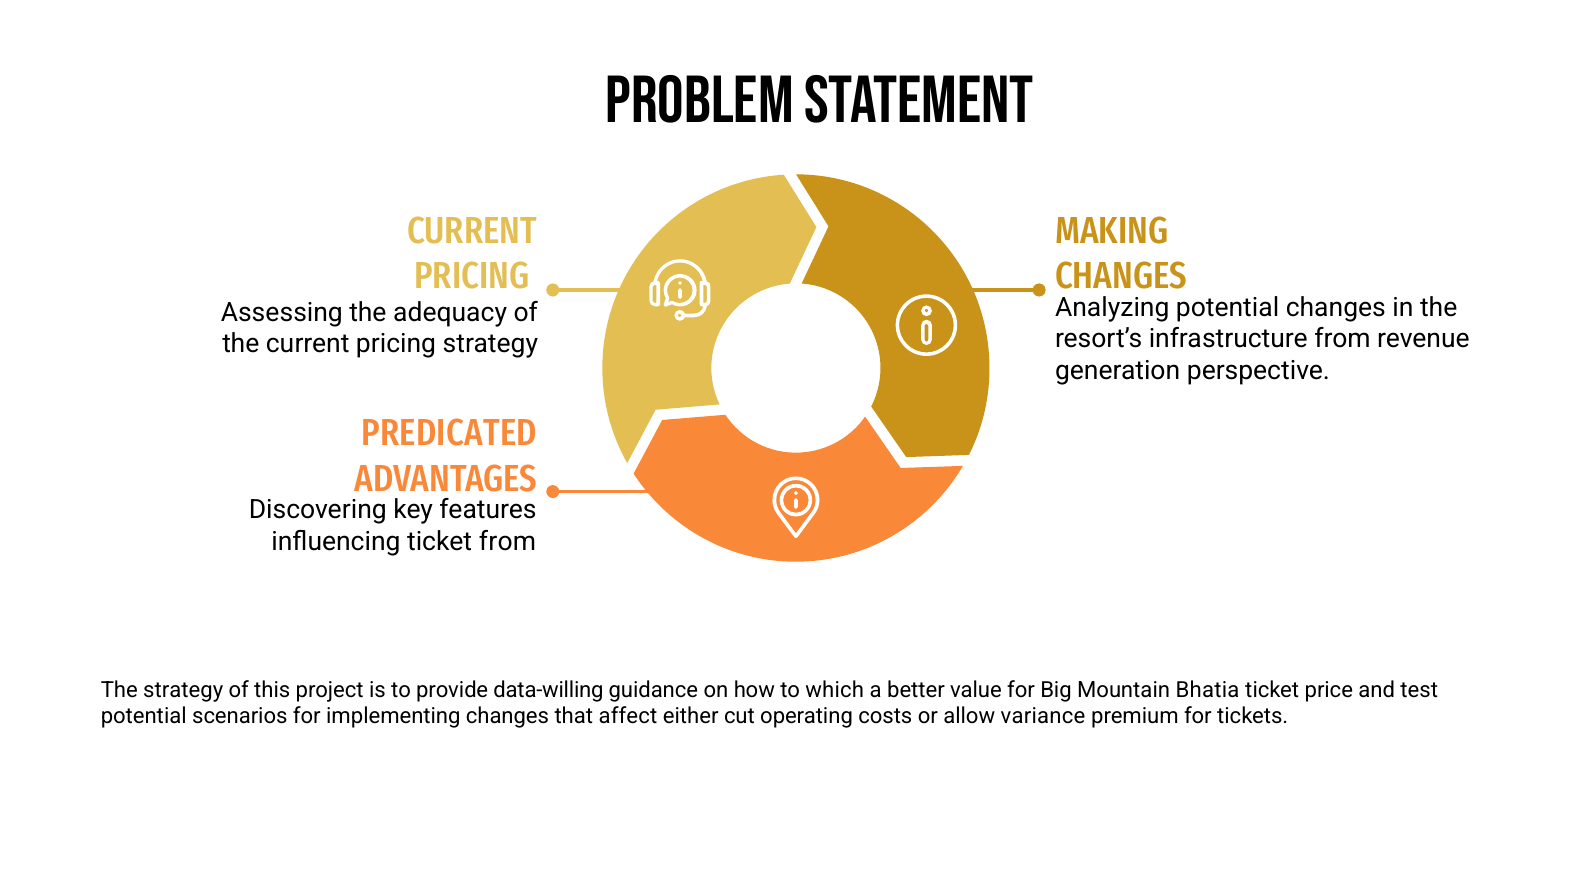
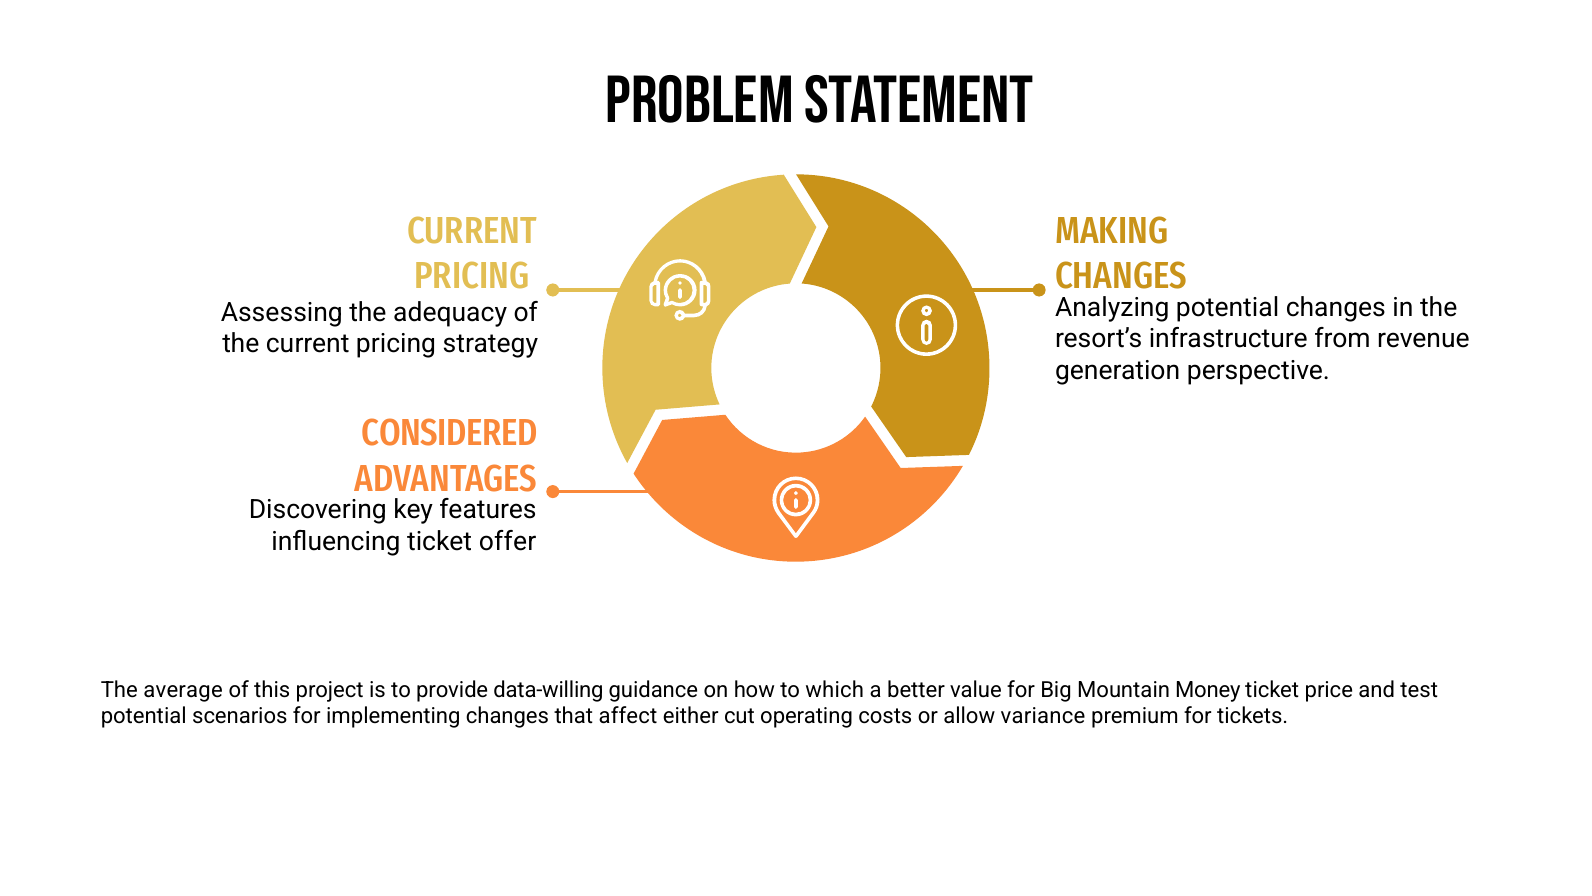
PREDICATED: PREDICATED -> CONSIDERED
ticket from: from -> offer
The strategy: strategy -> average
Bhatia: Bhatia -> Money
